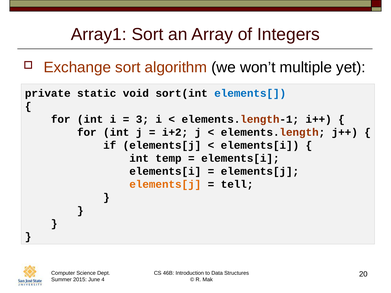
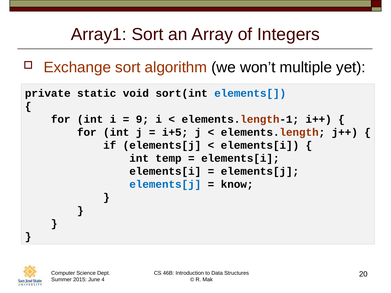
3: 3 -> 9
i+2: i+2 -> i+5
elements[j at (165, 185) colour: orange -> blue
tell: tell -> know
